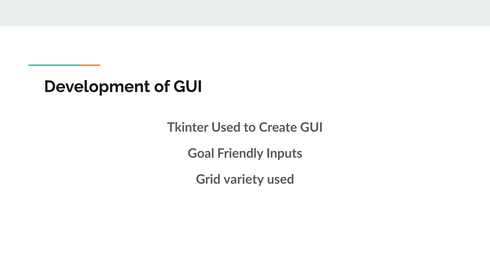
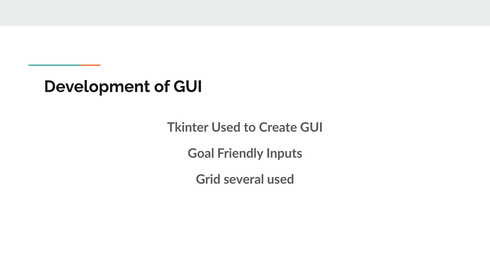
variety: variety -> several
